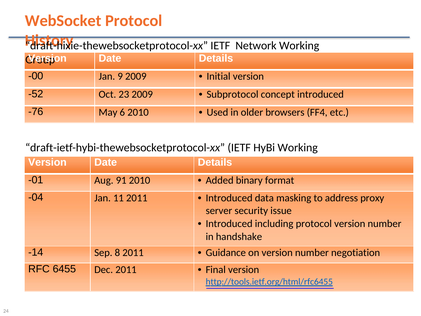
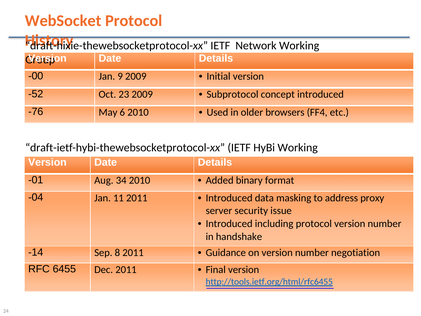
91: 91 -> 34
